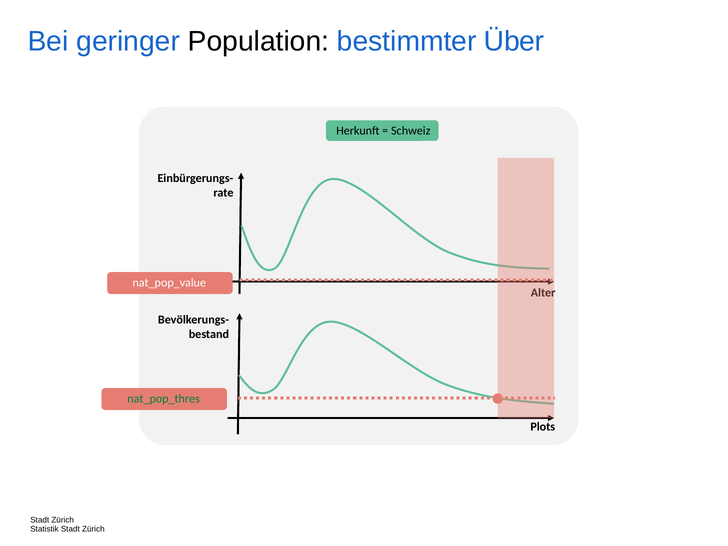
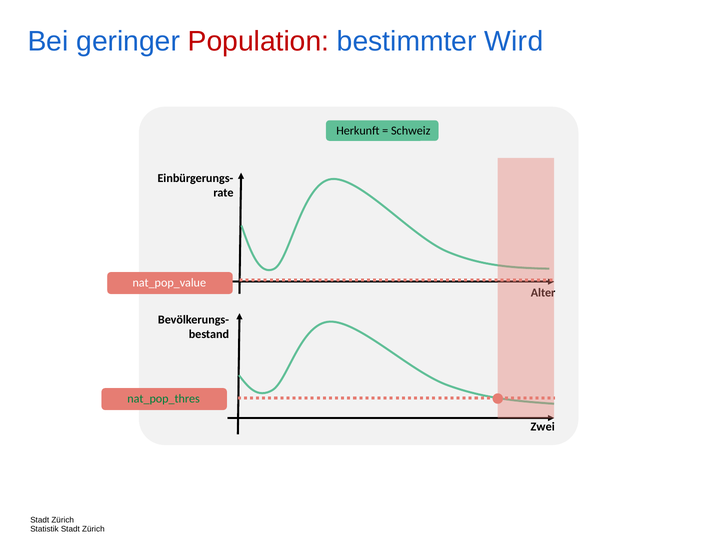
Population colour: black -> red
Über: Über -> Wird
Plots: Plots -> Zwei
